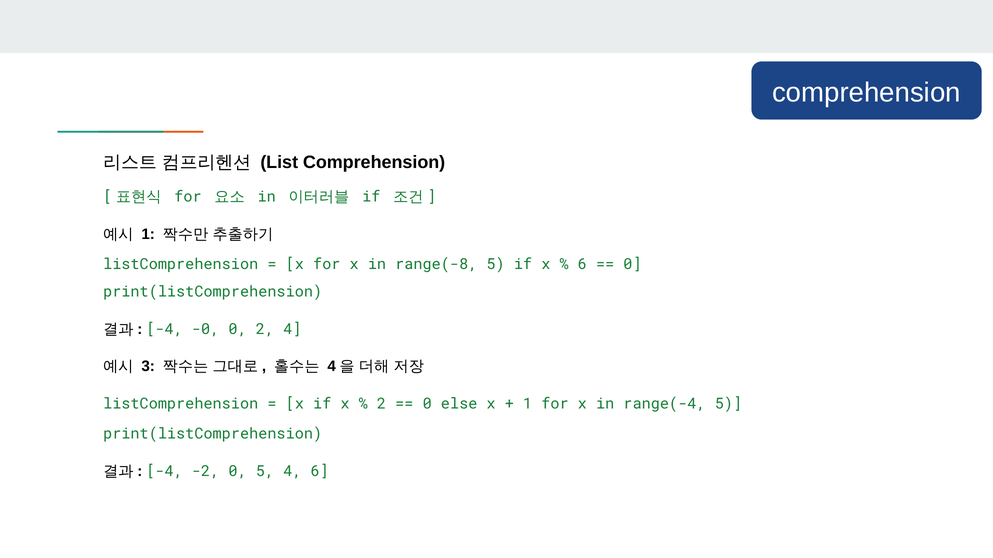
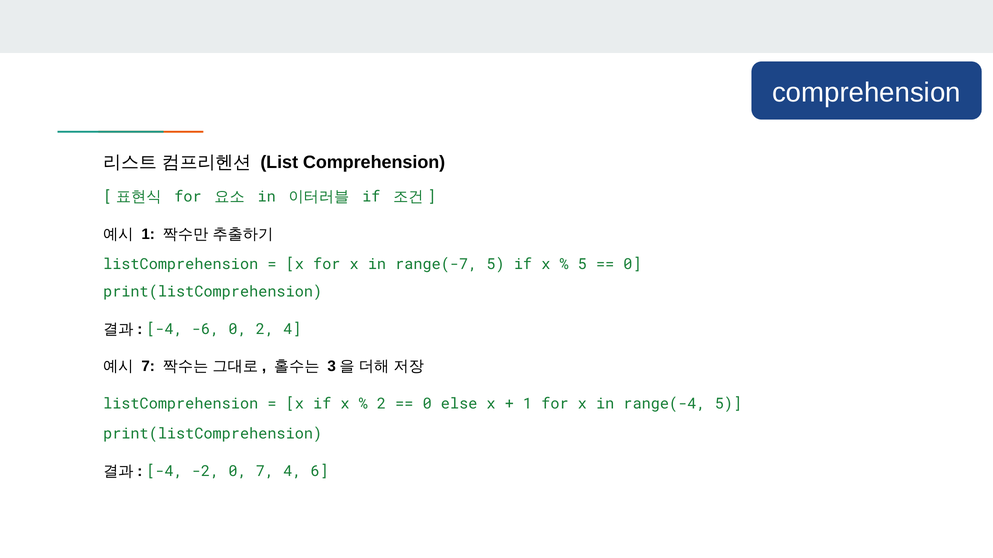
range(-8: range(-8 -> range(-7
6 at (582, 265): 6 -> 5
-0: -0 -> -6
3 at (148, 367): 3 -> 7
4 at (332, 367): 4 -> 3
0 5: 5 -> 7
